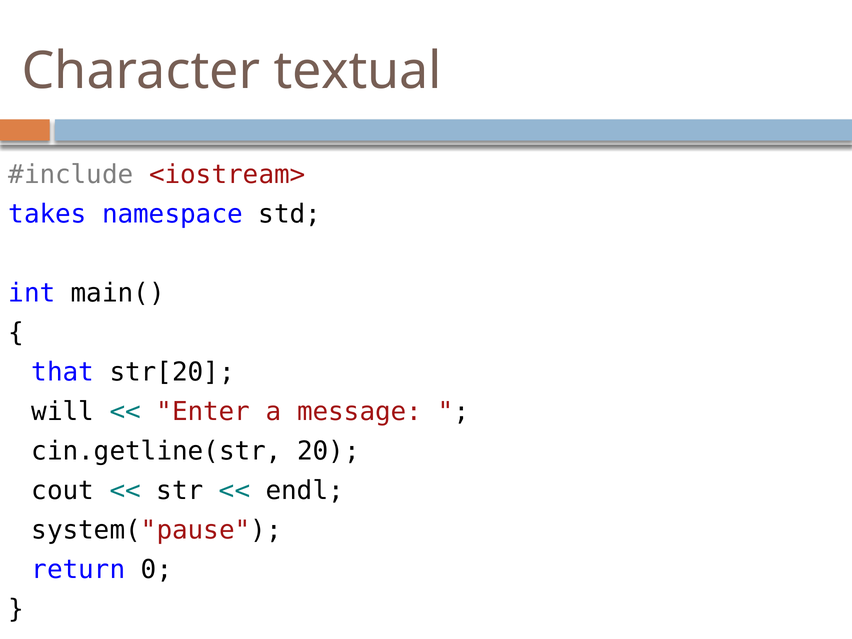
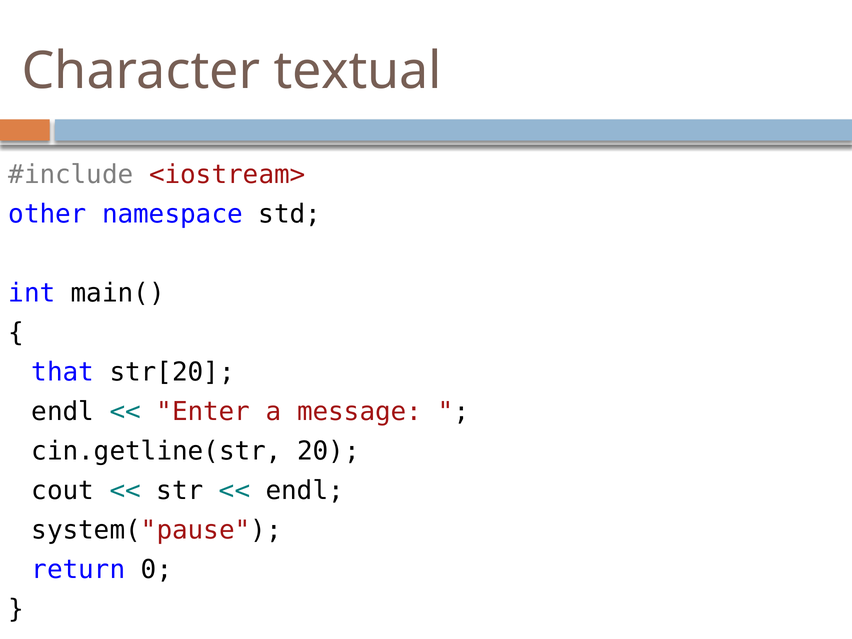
takes: takes -> other
will at (63, 412): will -> endl
